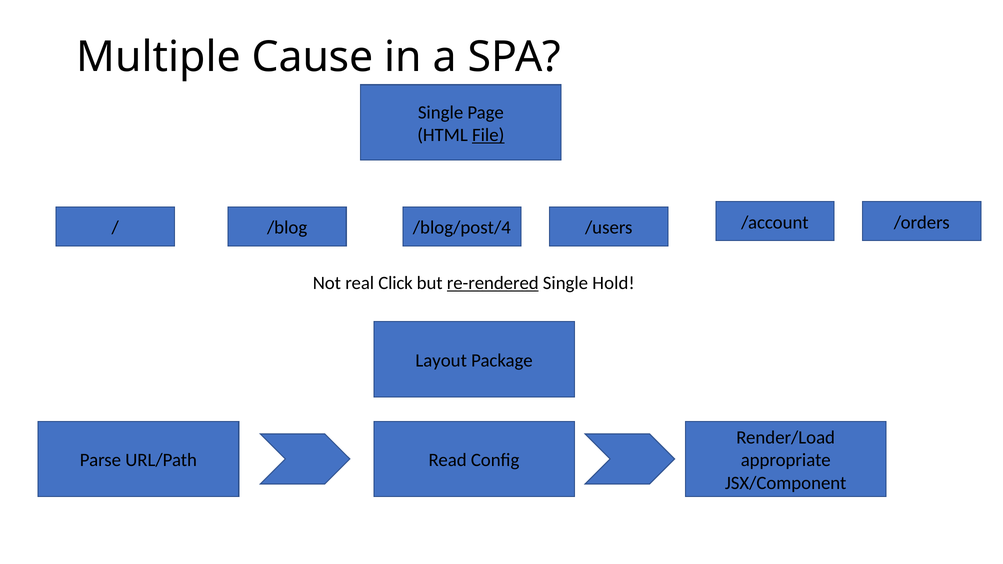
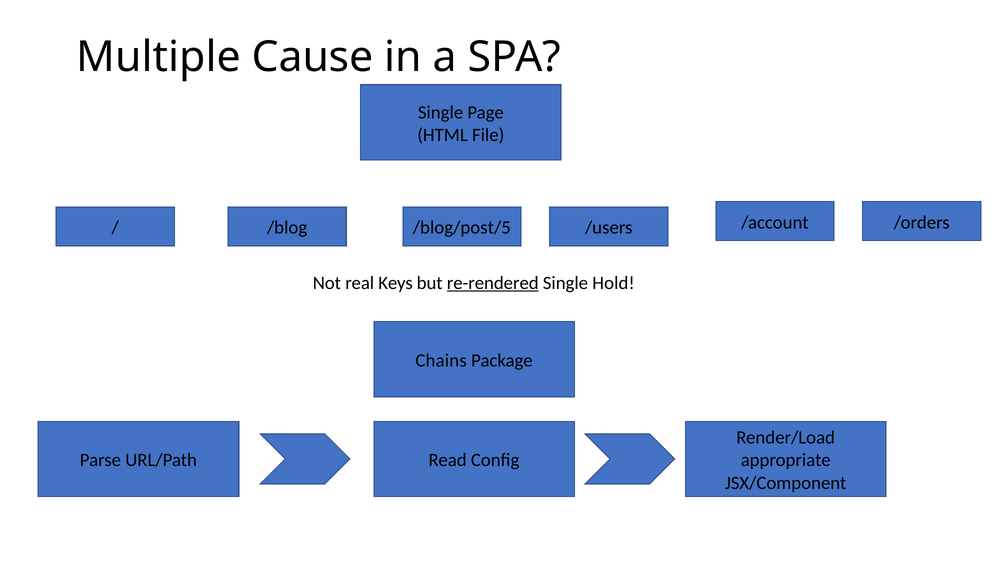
File underline: present -> none
/blog/post/4: /blog/post/4 -> /blog/post/5
Click: Click -> Keys
Layout: Layout -> Chains
